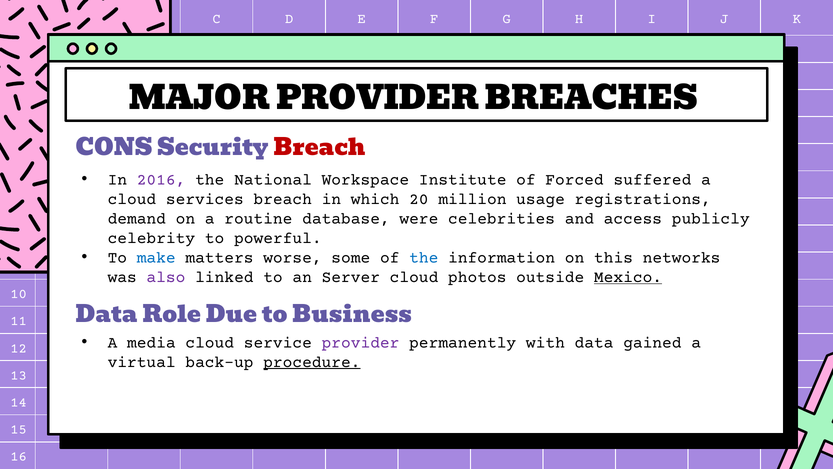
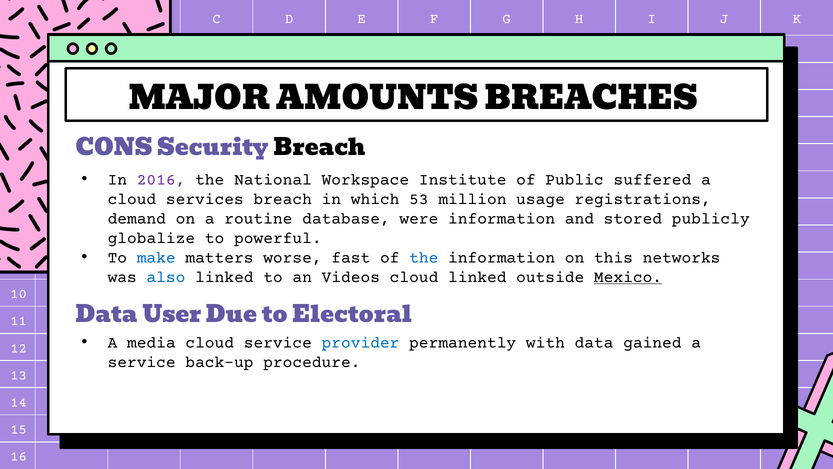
MAJOR PROVIDER: PROVIDER -> AMOUNTS
Breach at (319, 148) colour: red -> black
Forced: Forced -> Public
20: 20 -> 53
were celebrities: celebrities -> information
access: access -> stored
celebrity: celebrity -> globalize
some: some -> fast
also colour: purple -> blue
Server: Server -> Videos
cloud photos: photos -> linked
Role: Role -> User
Business: Business -> Electoral
provider at (361, 342) colour: purple -> blue
virtual at (142, 361): virtual -> service
procedure underline: present -> none
